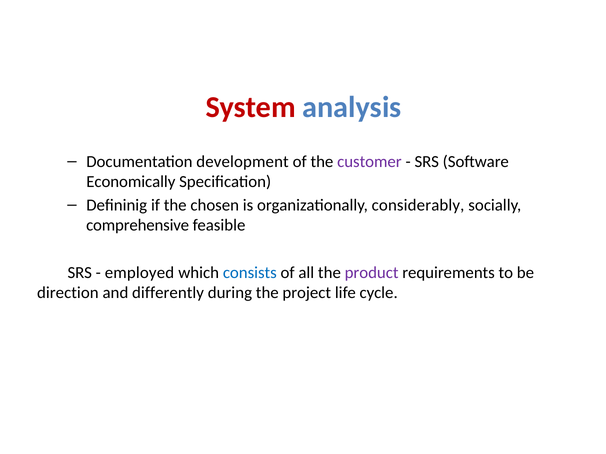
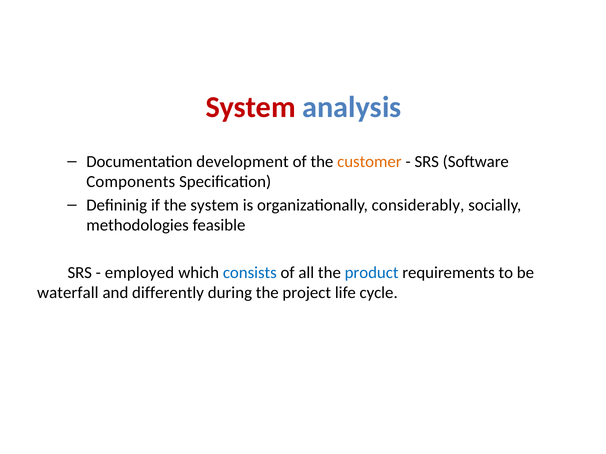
customer colour: purple -> orange
Economically: Economically -> Components
the chosen: chosen -> system
comprehensive: comprehensive -> methodologies
product colour: purple -> blue
direction: direction -> waterfall
